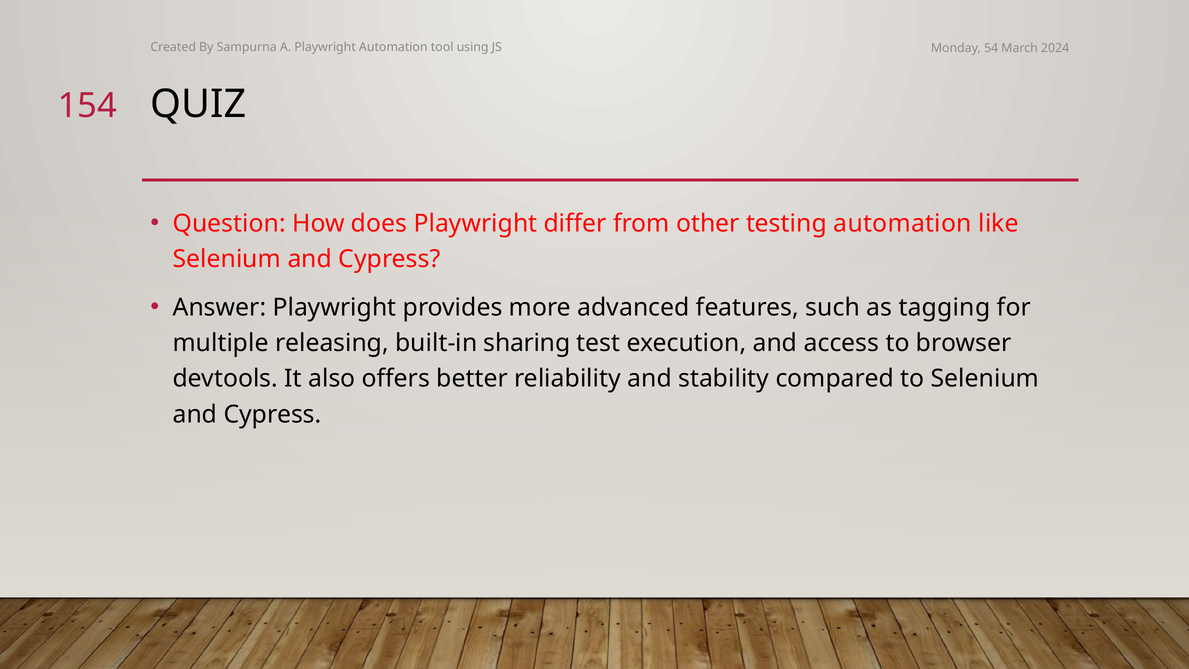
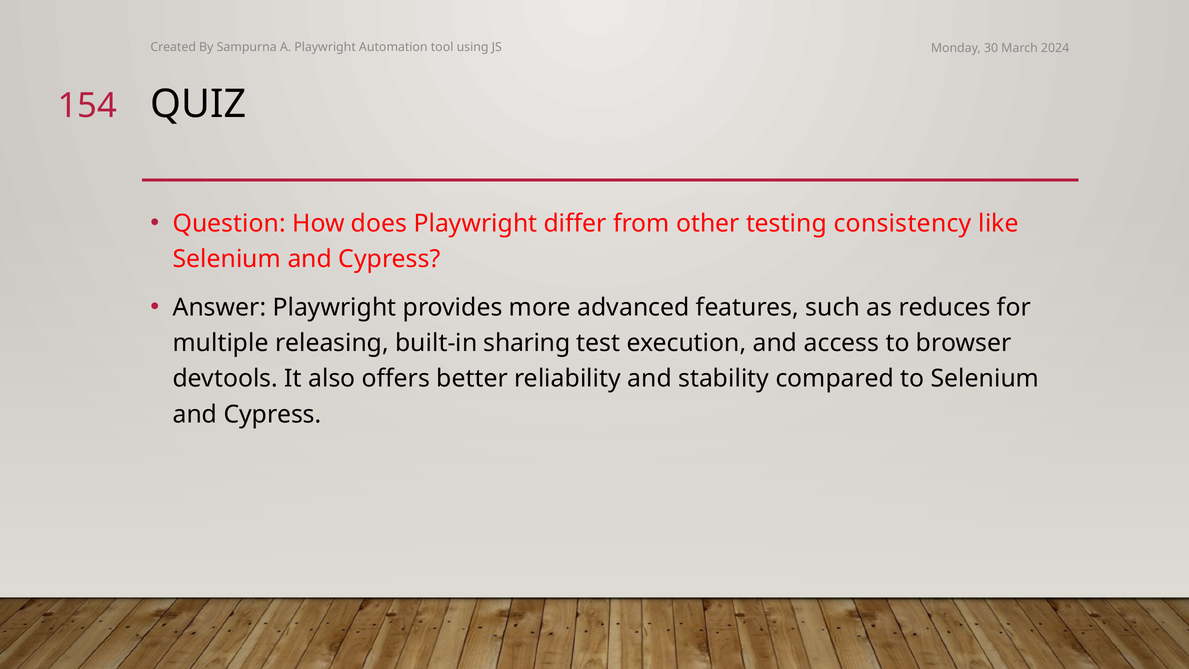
54: 54 -> 30
testing automation: automation -> consistency
tagging: tagging -> reduces
